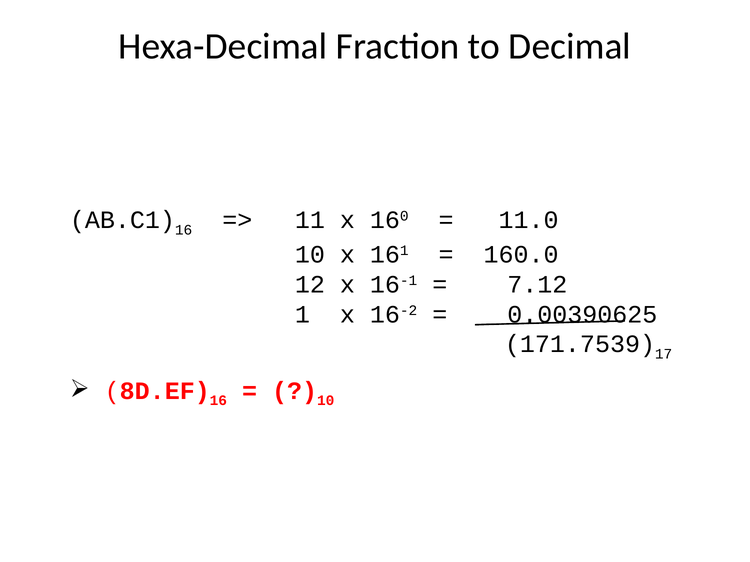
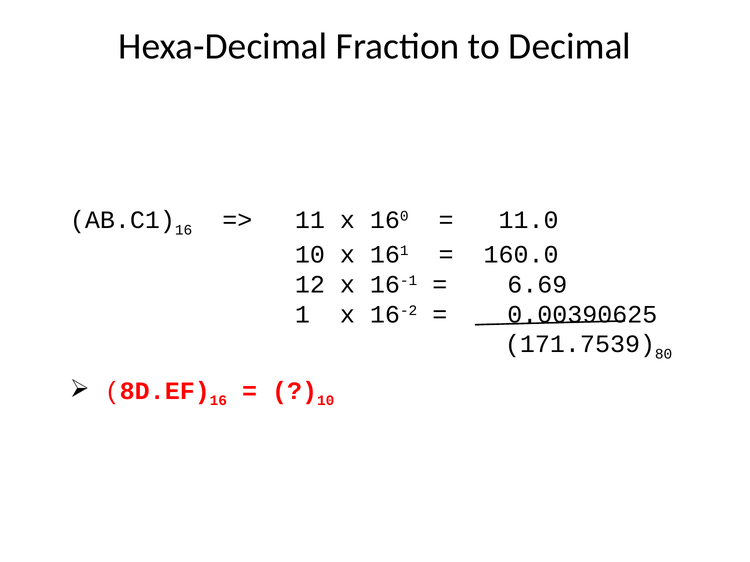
7.12: 7.12 -> 6.69
17: 17 -> 80
